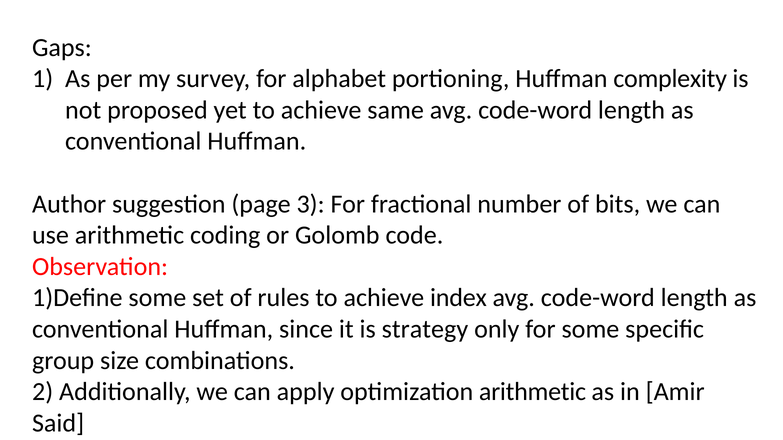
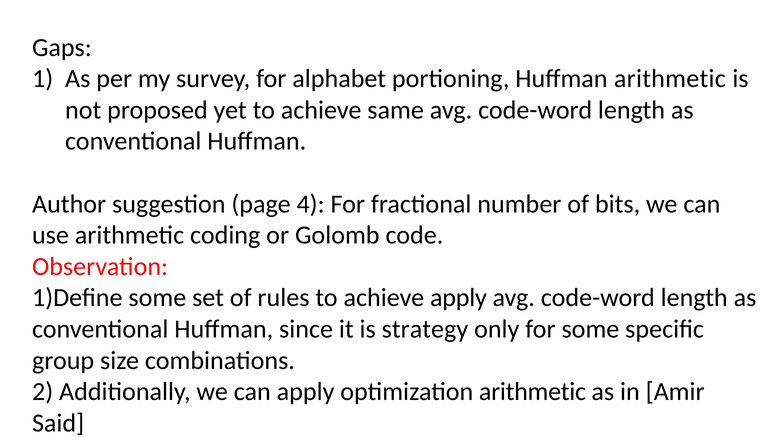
Huffman complexity: complexity -> arithmetic
3: 3 -> 4
achieve index: index -> apply
